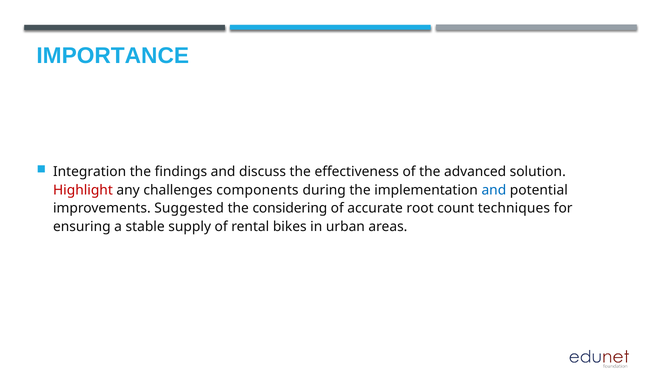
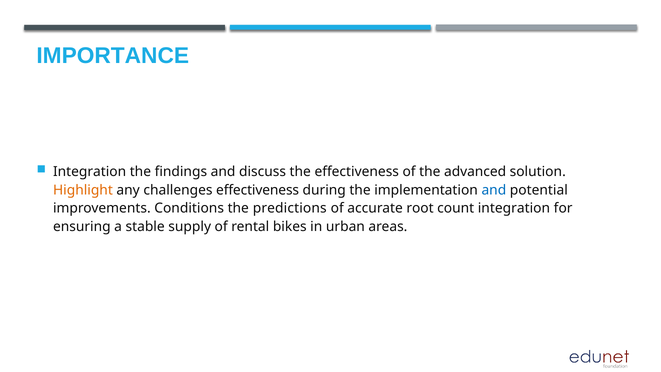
Highlight colour: red -> orange
challenges components: components -> effectiveness
Suggested: Suggested -> Conditions
considering: considering -> predictions
count techniques: techniques -> integration
